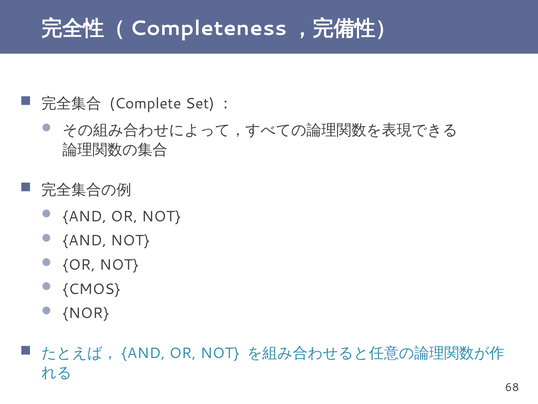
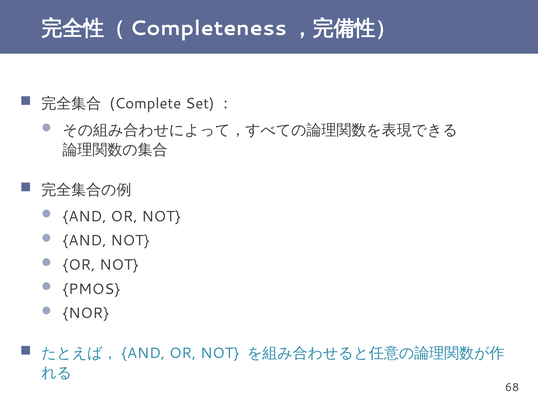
CMOS: CMOS -> PMOS
